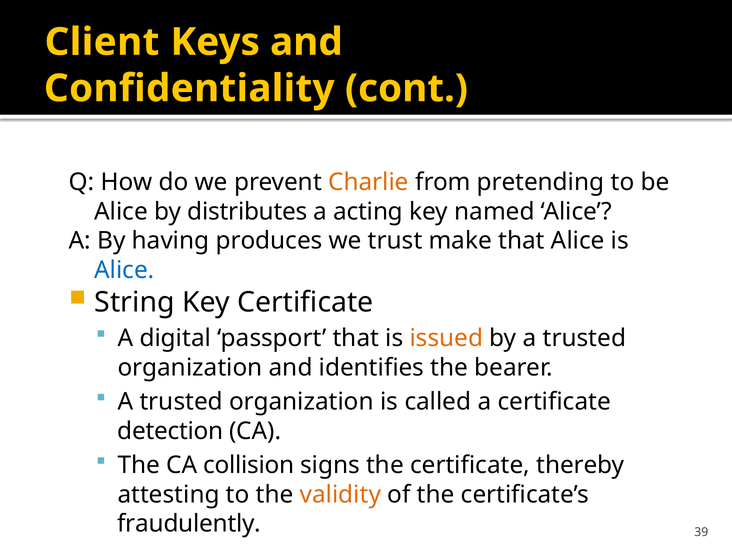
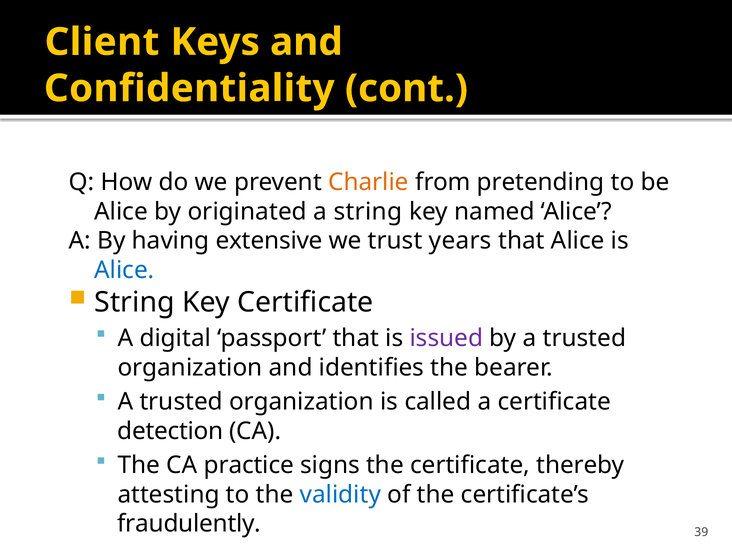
distributes: distributes -> originated
a acting: acting -> string
produces: produces -> extensive
make: make -> years
issued colour: orange -> purple
collision: collision -> practice
validity colour: orange -> blue
